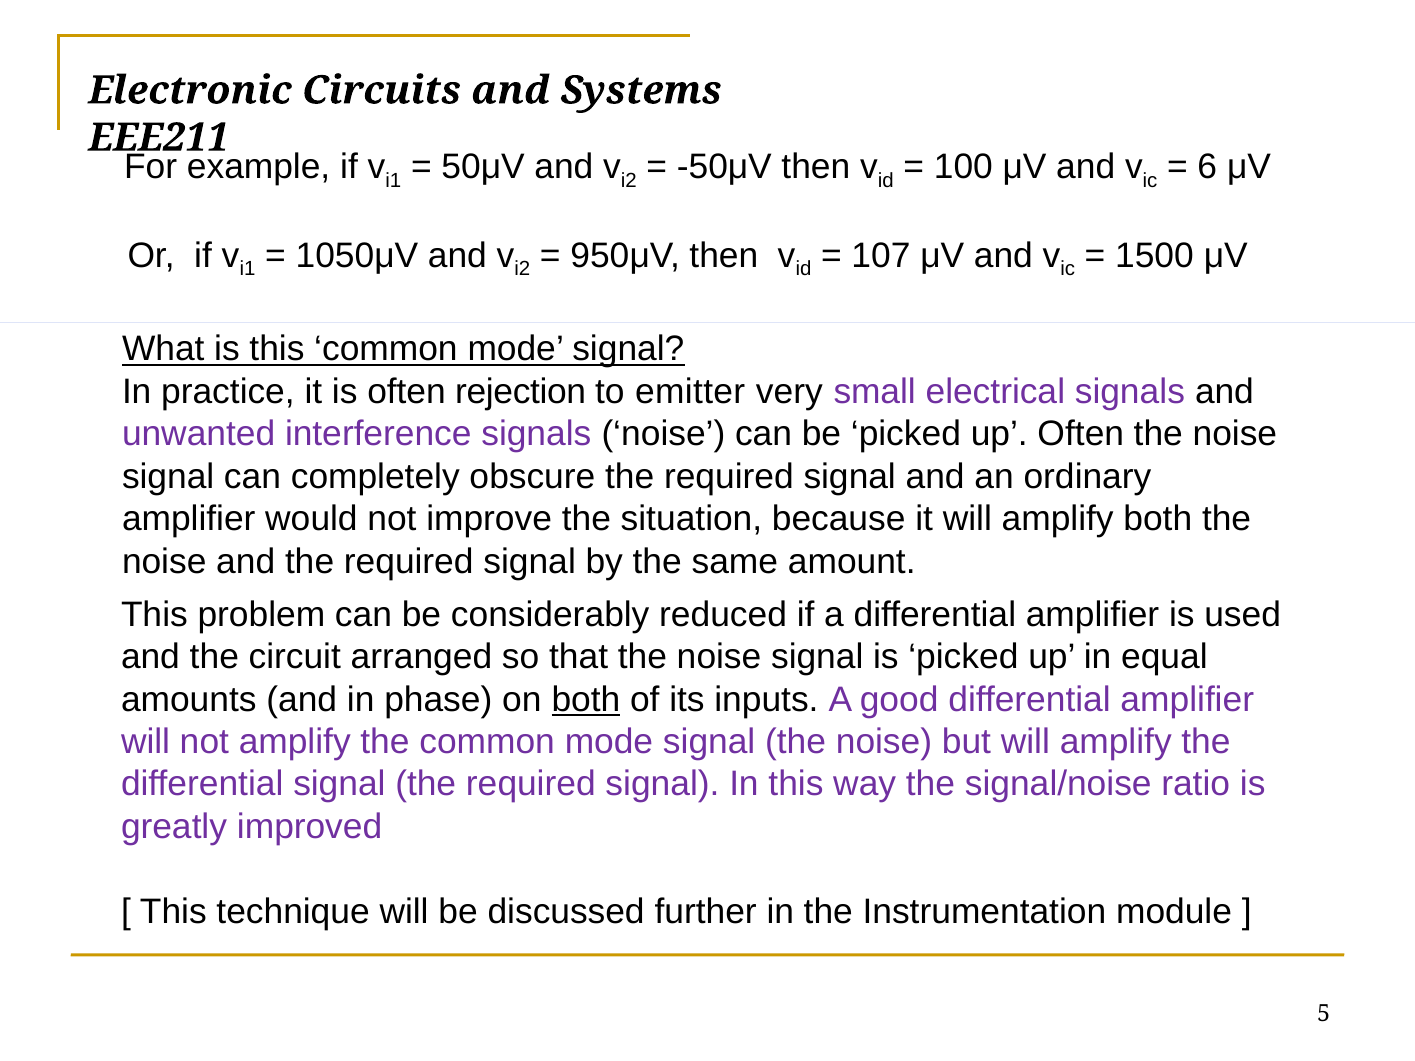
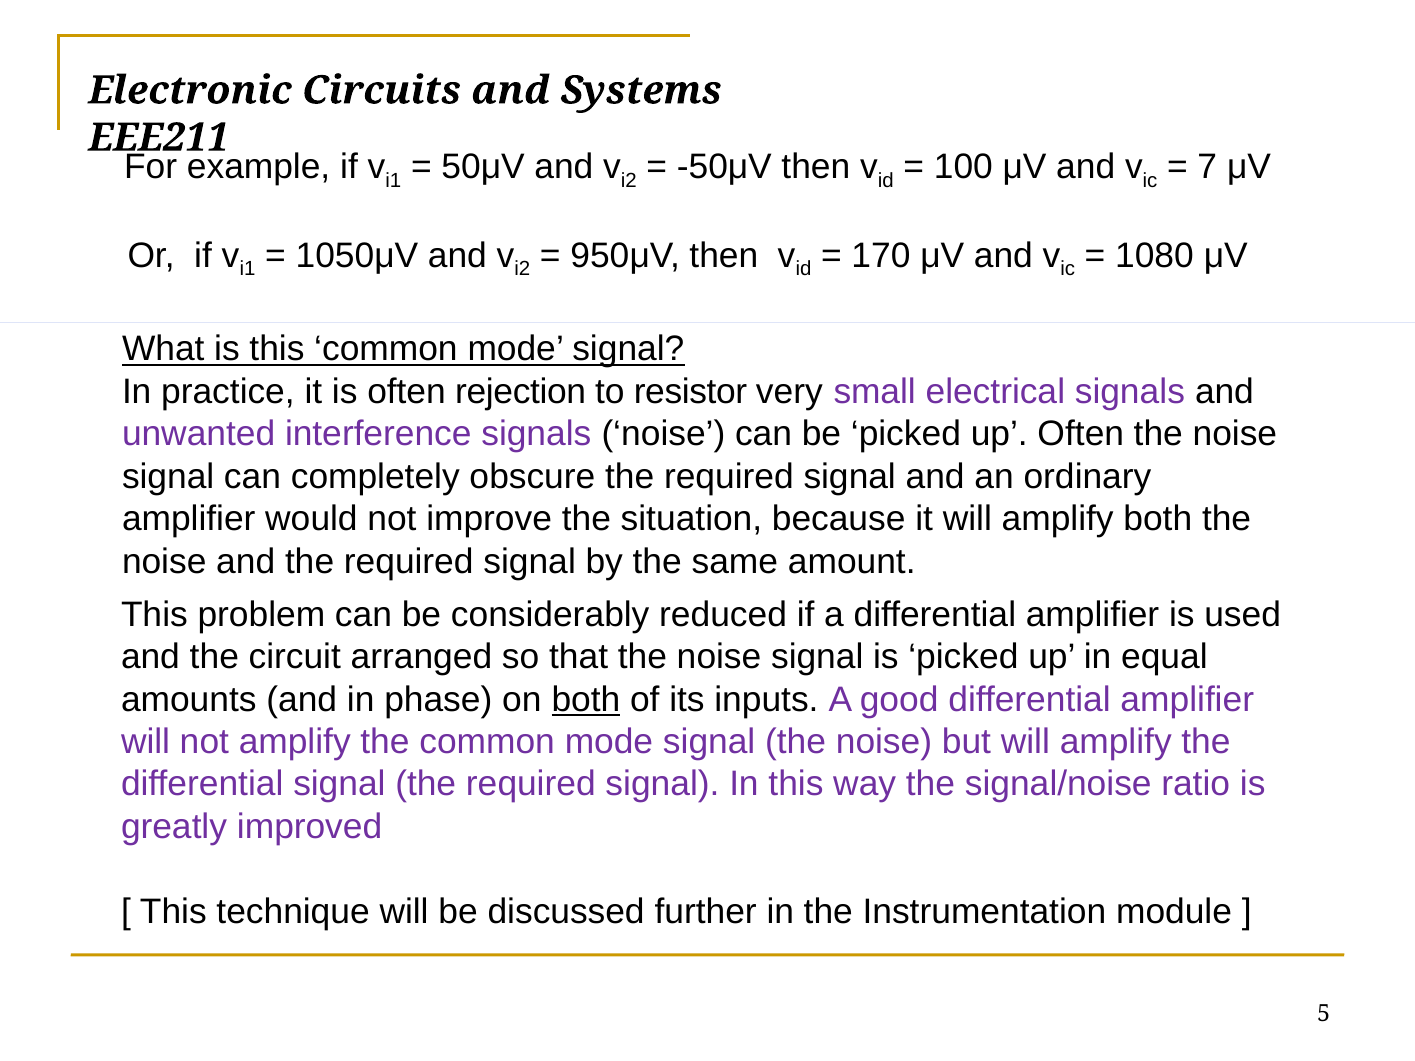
6: 6 -> 7
107: 107 -> 170
1500: 1500 -> 1080
emitter: emitter -> resistor
